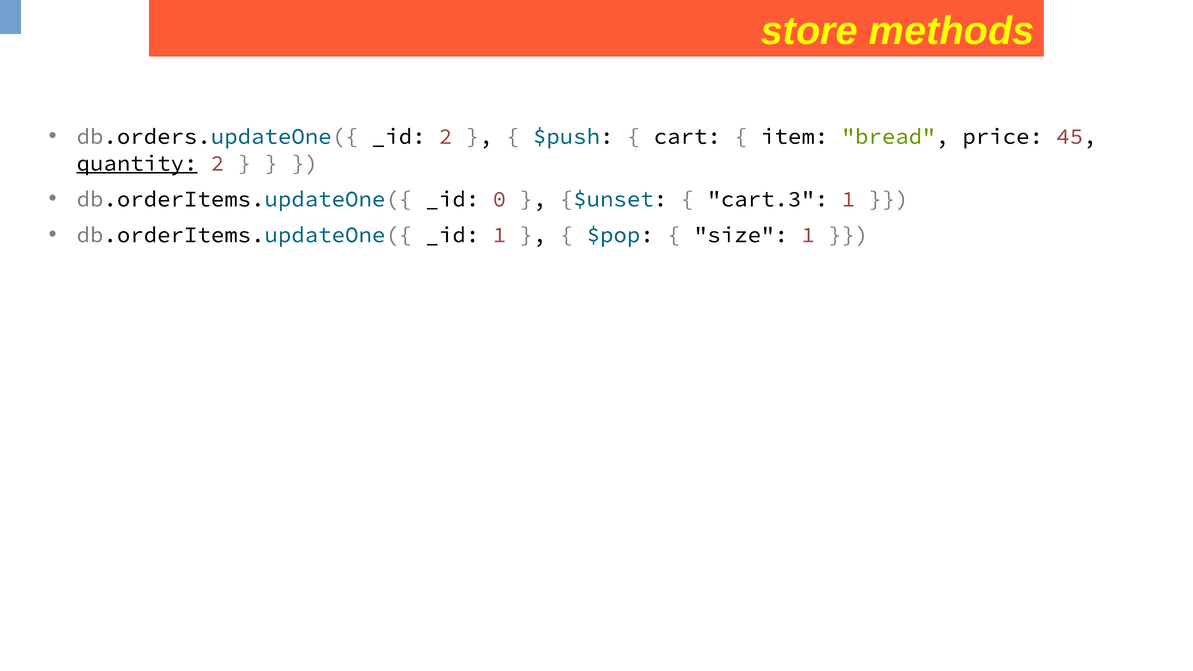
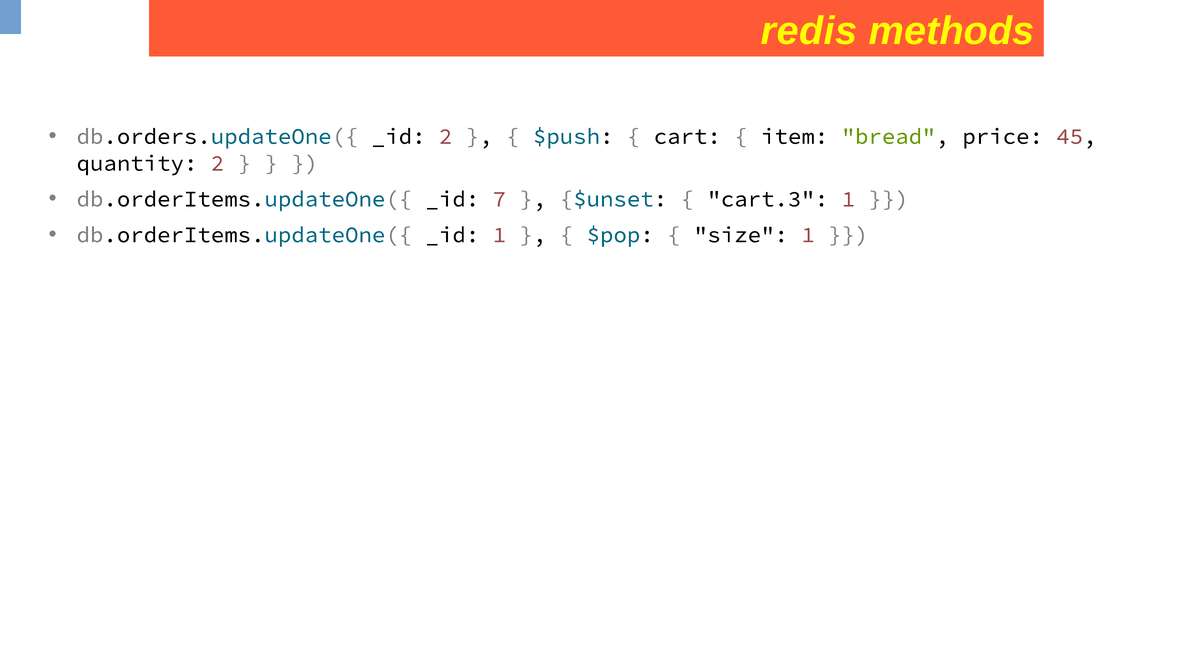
store: store -> redis
quantity underline: present -> none
0: 0 -> 7
